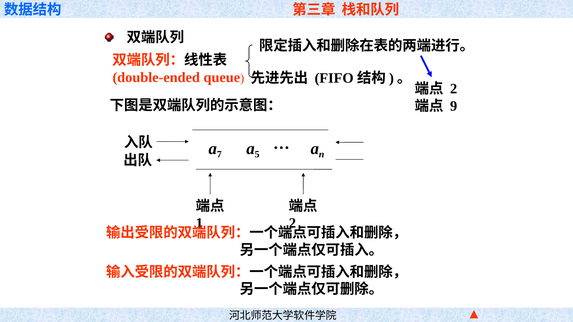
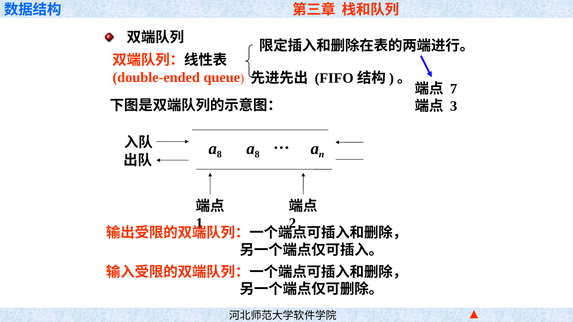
2 at (454, 89): 2 -> 7
9: 9 -> 3
7 at (219, 154): 7 -> 8
5 at (257, 154): 5 -> 8
